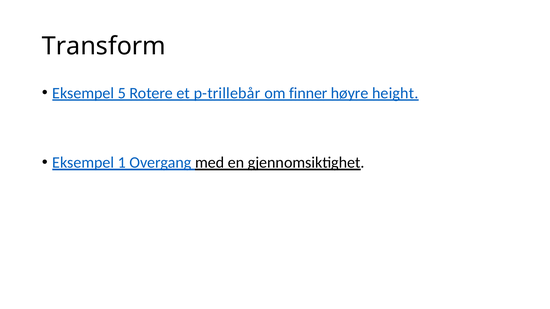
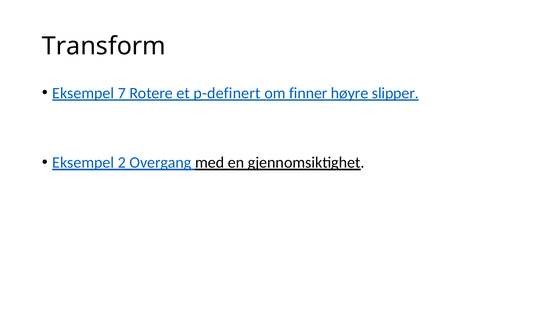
5: 5 -> 7
p-trillebår: p-trillebår -> p-definert
height: height -> slipper
1: 1 -> 2
